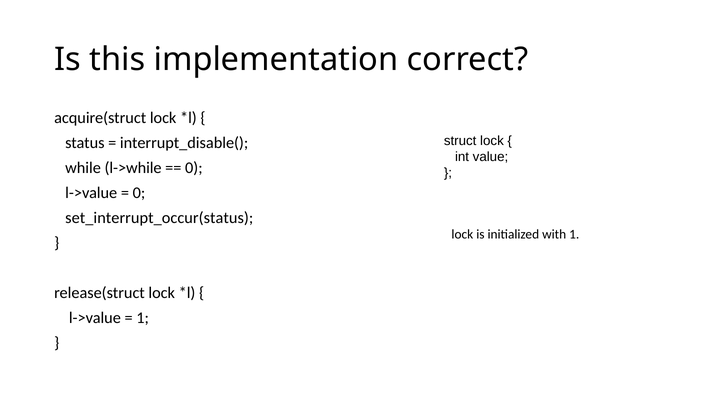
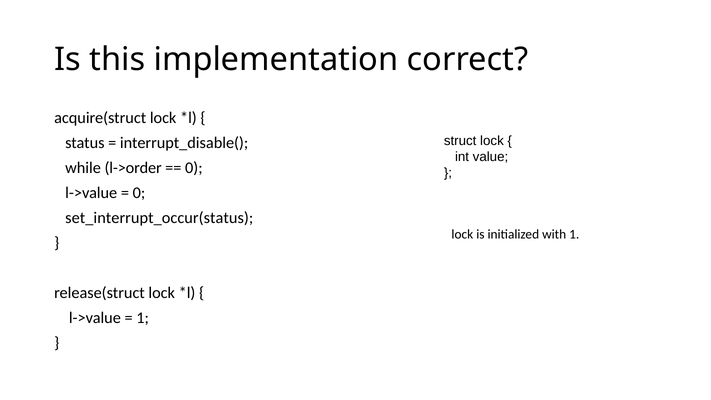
l->while: l->while -> l->order
